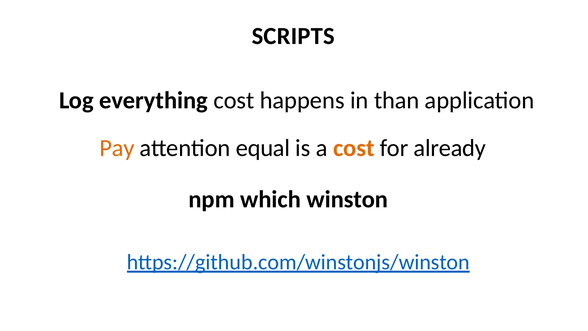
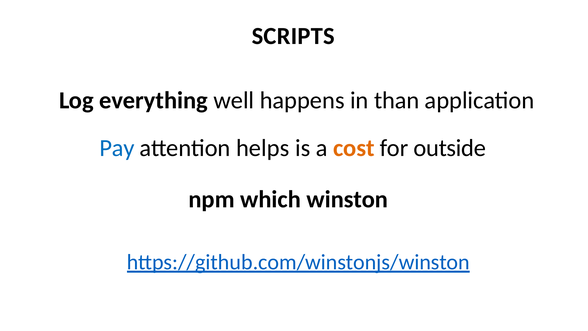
everything cost: cost -> well
Pay colour: orange -> blue
equal: equal -> helps
already: already -> outside
